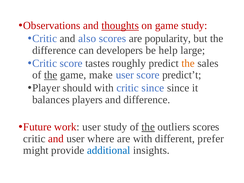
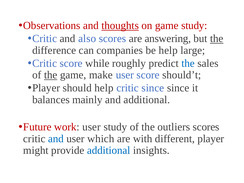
popularity: popularity -> answering
the at (217, 39) underline: none -> present
developers: developers -> companies
tastes: tastes -> while
the at (188, 63) colour: orange -> blue
predict’t: predict’t -> should’t
should with: with -> help
players: players -> mainly
and difference: difference -> additional
the at (148, 127) underline: present -> none
and at (56, 139) colour: red -> blue
where: where -> which
different prefer: prefer -> player
